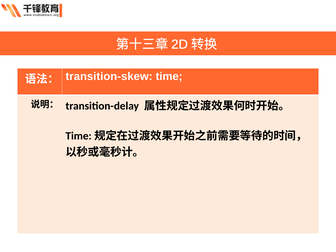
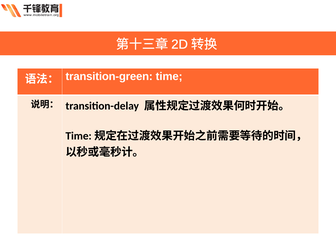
transition-skew: transition-skew -> transition-green
